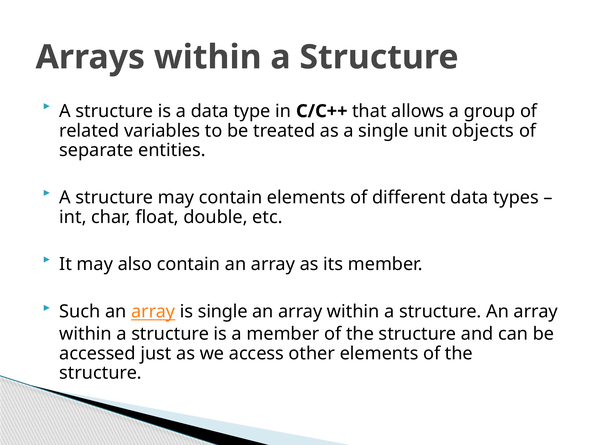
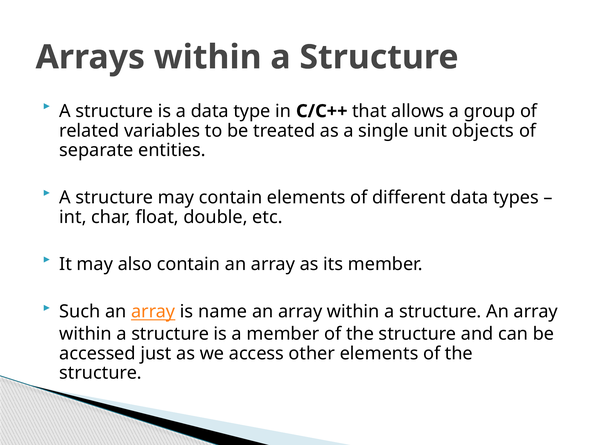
is single: single -> name
